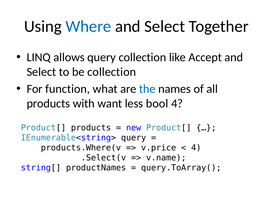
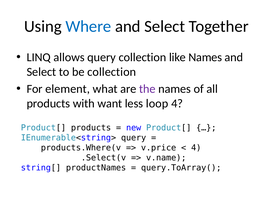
like Accept: Accept -> Names
function: function -> element
the colour: blue -> purple
bool: bool -> loop
